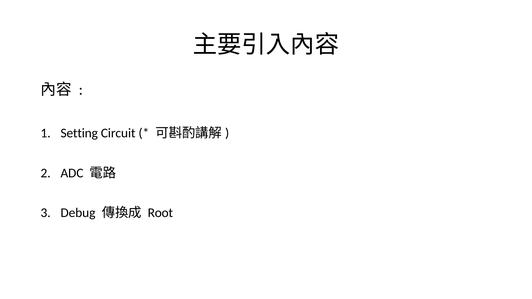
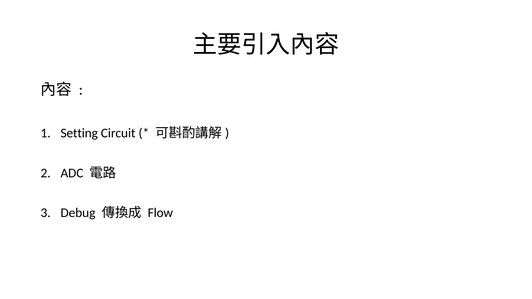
Root: Root -> Flow
